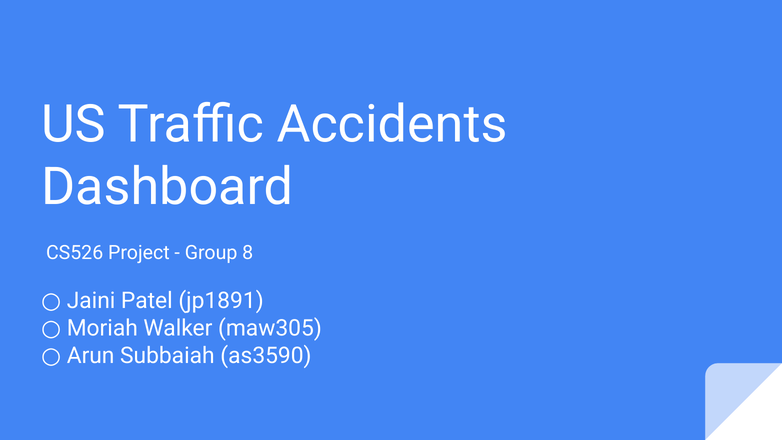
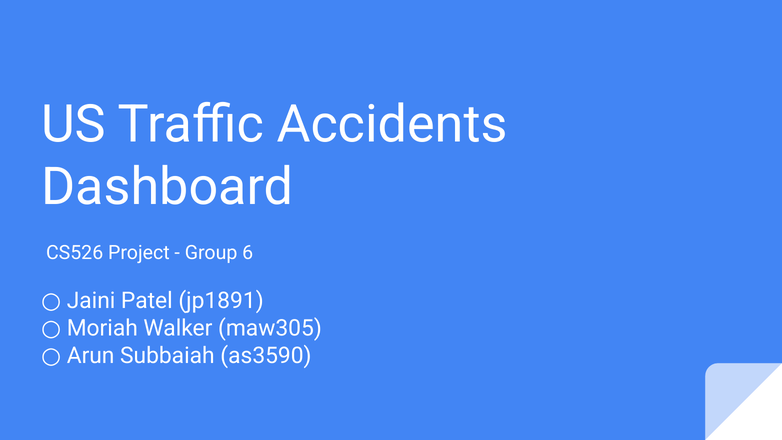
8: 8 -> 6
